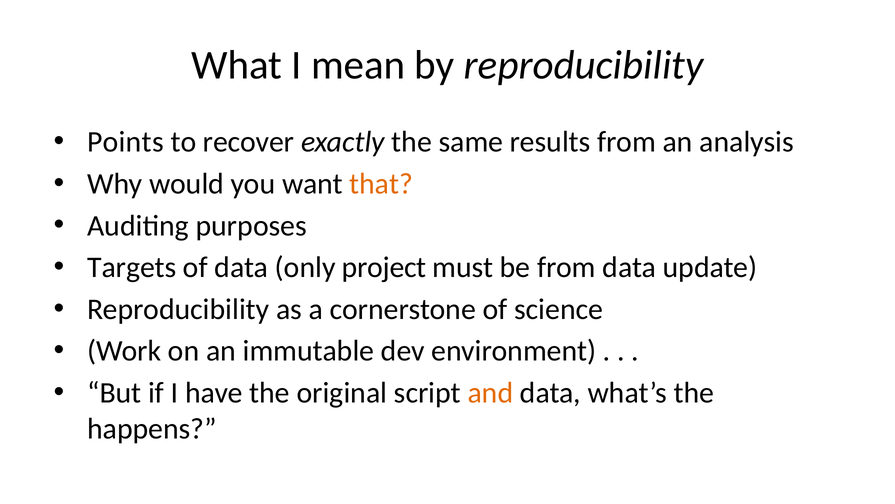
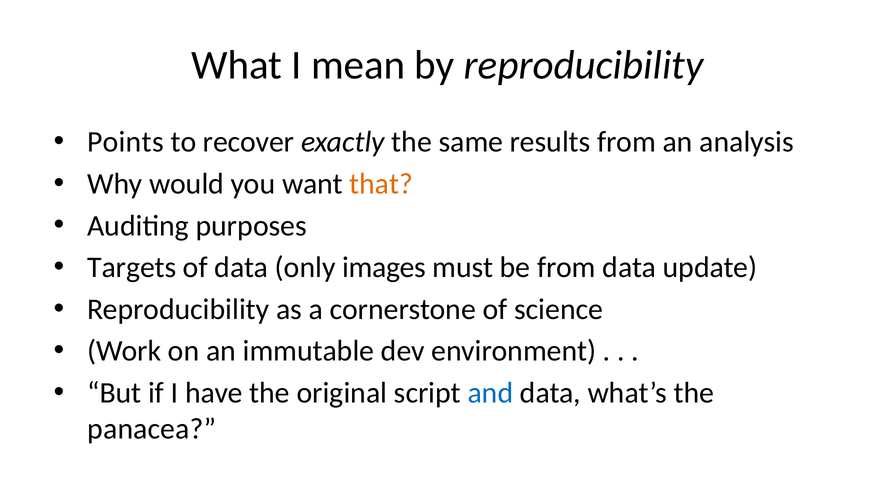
project: project -> images
and colour: orange -> blue
happens: happens -> panacea
